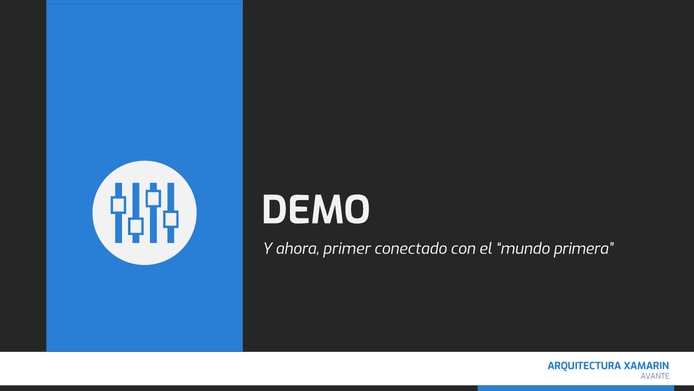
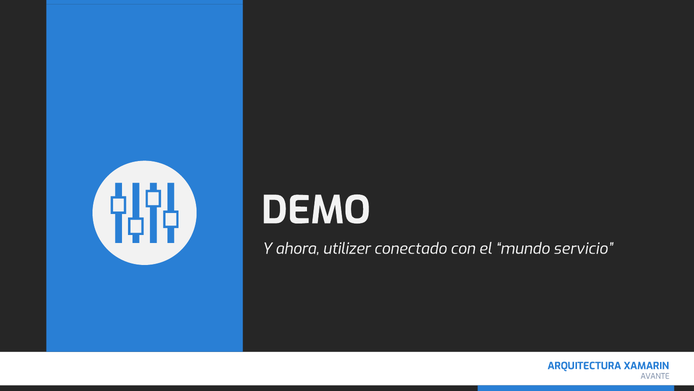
primer: primer -> utilizer
primera: primera -> servicio
